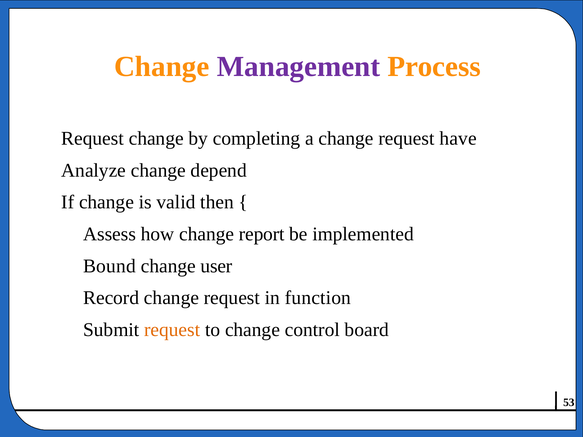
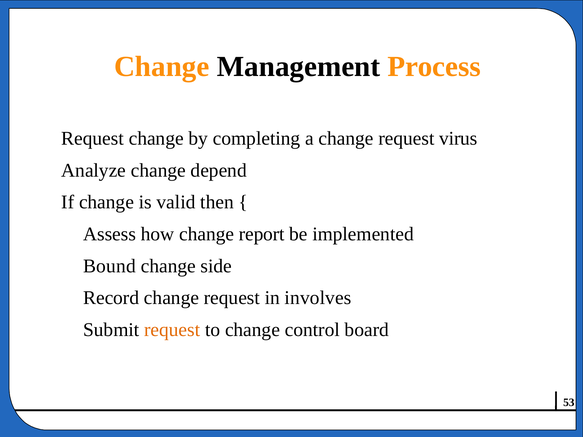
Management colour: purple -> black
have: have -> virus
user: user -> side
function: function -> involves
